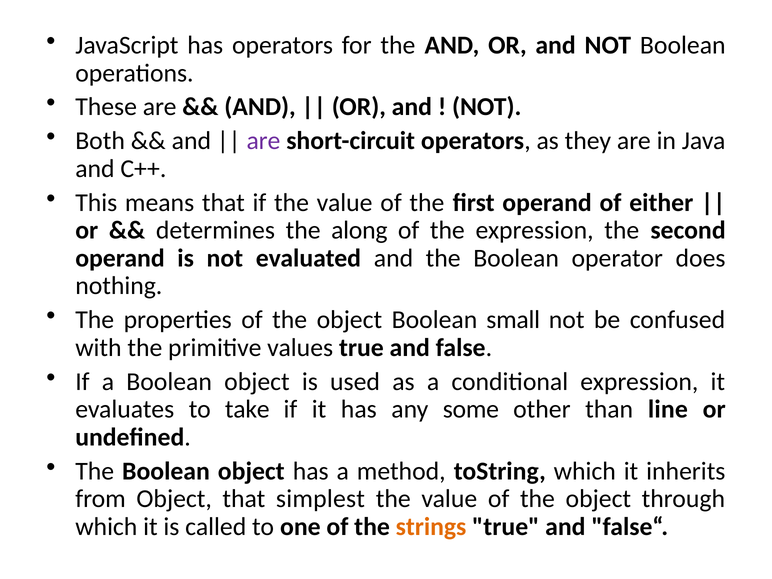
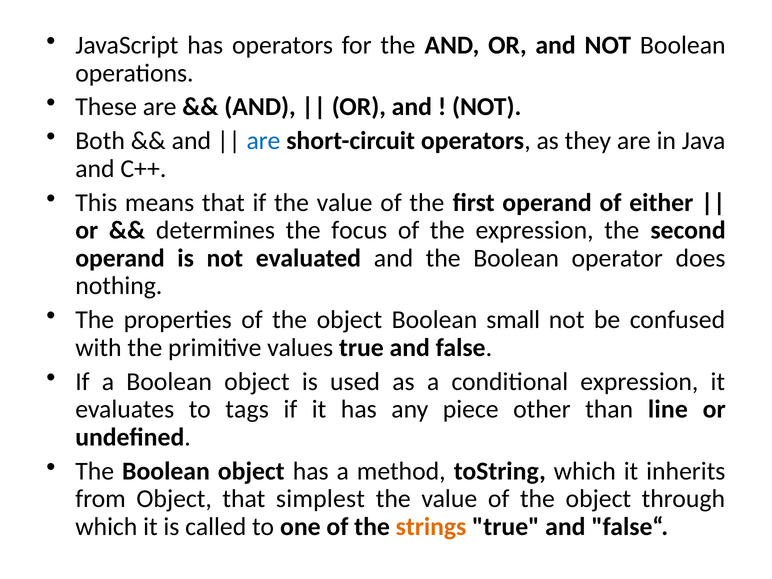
are at (263, 141) colour: purple -> blue
along: along -> focus
take: take -> tags
some: some -> piece
